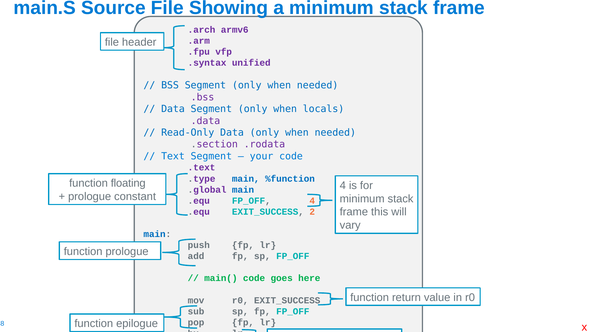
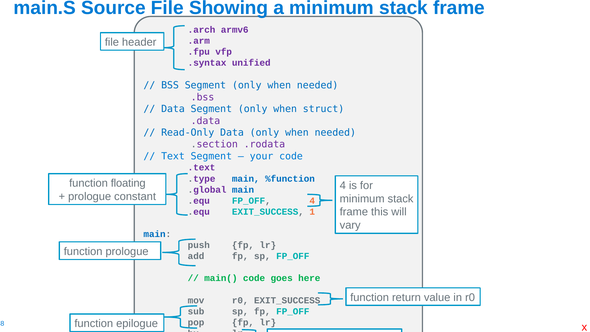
locals: locals -> struct
2: 2 -> 1
